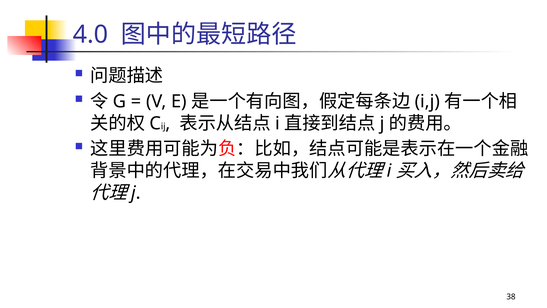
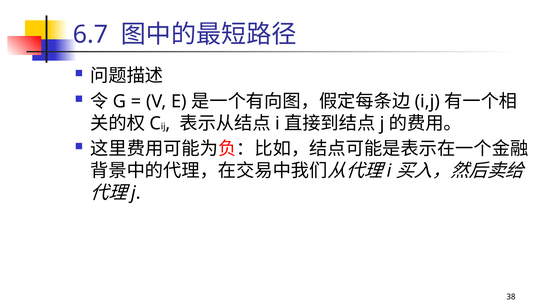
4.0: 4.0 -> 6.7
